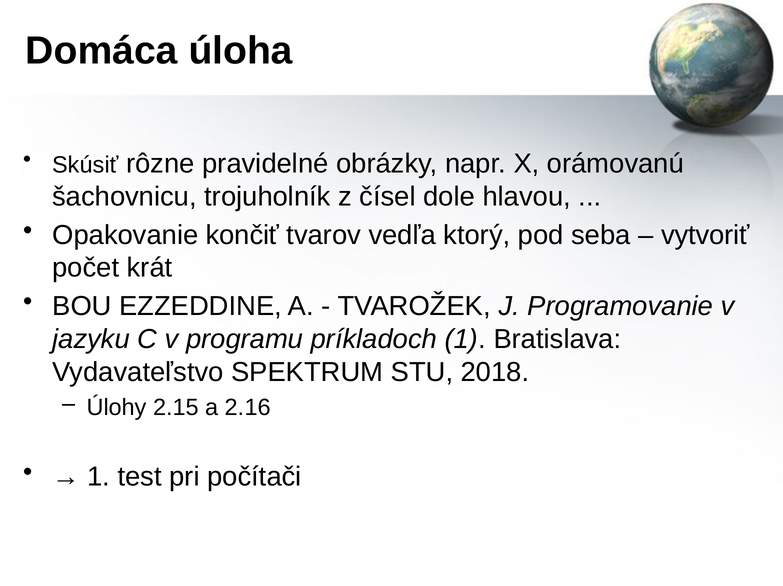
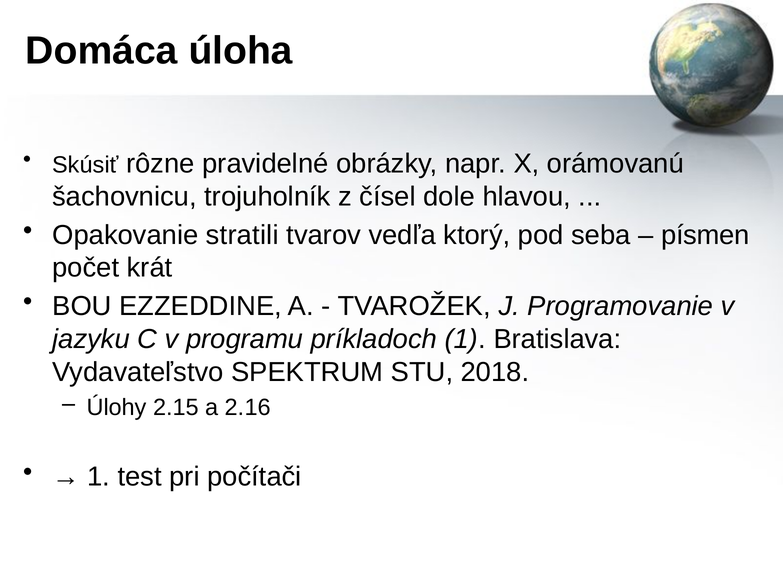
končiť: končiť -> stratili
vytvoriť: vytvoriť -> písmen
